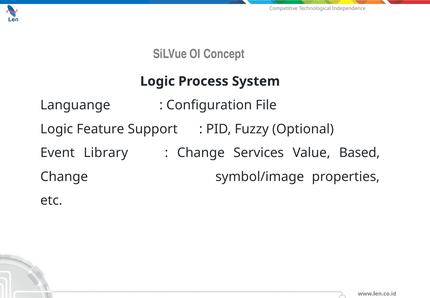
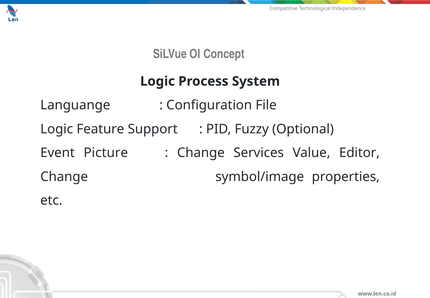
Library: Library -> Picture
Based: Based -> Editor
